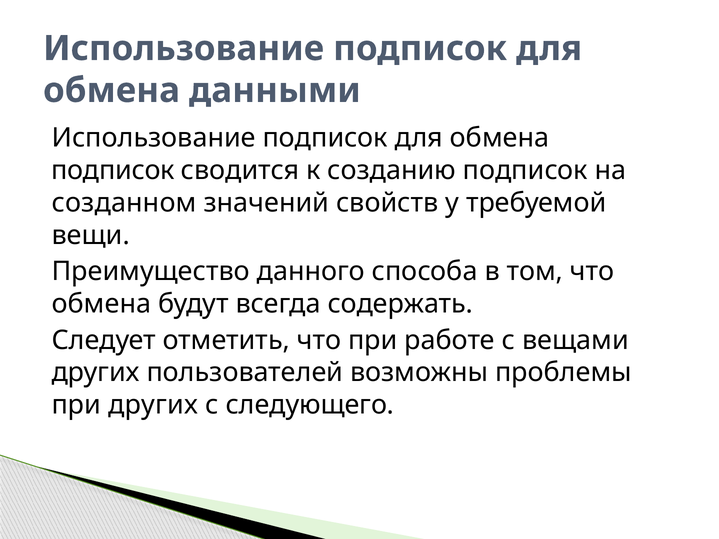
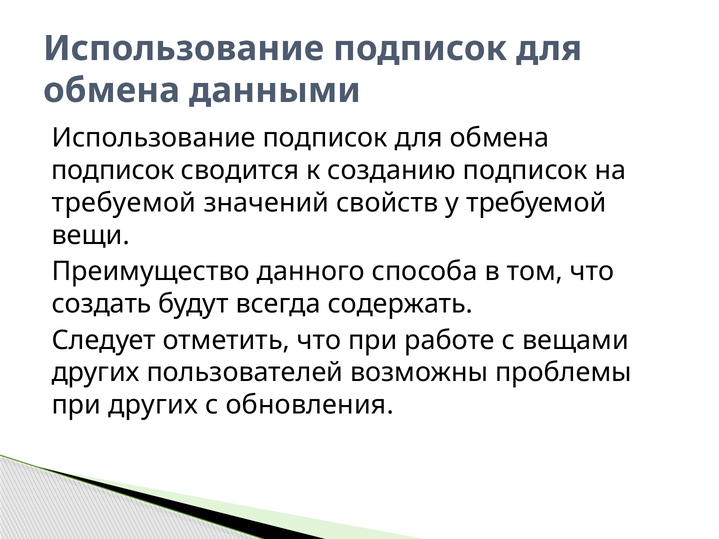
созданном at (124, 203): созданном -> требуемой
обмена at (101, 304): обмена -> создать
следующего: следующего -> обновления
